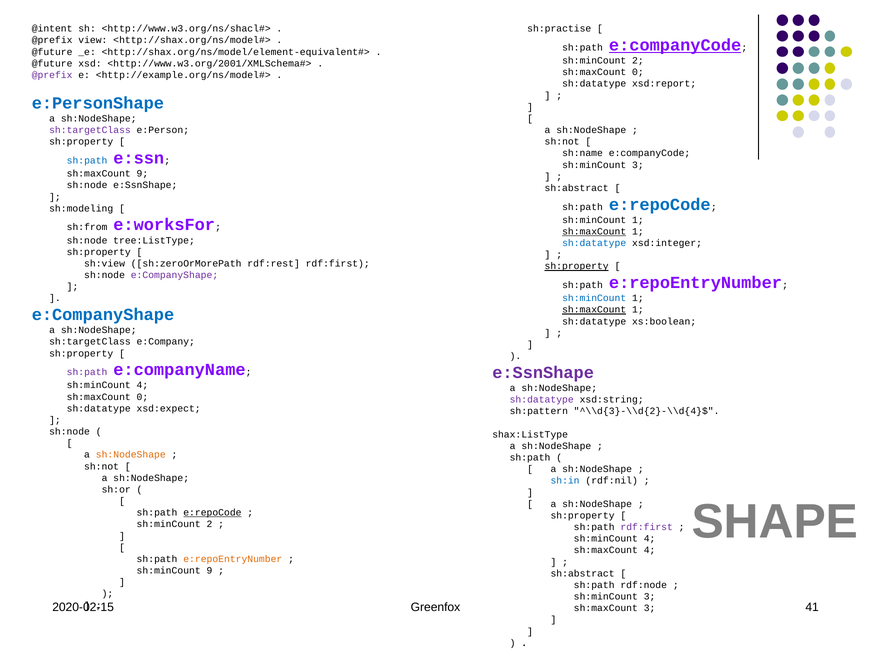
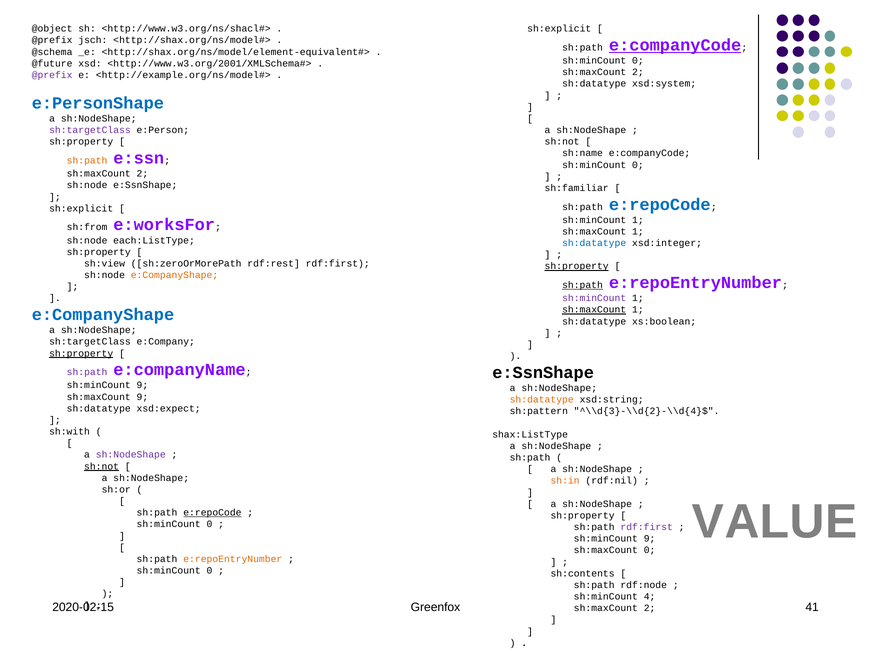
@intent: @intent -> @object
sh:practise at (559, 29): sh:practise -> sh:explicit
view: view -> jsch
@future at (52, 52): @future -> @schema
2 at (638, 61): 2 -> 0
0 at (638, 72): 0 -> 2
xsd:report: xsd:report -> xsd:system
sh:path at (87, 161) colour: blue -> orange
3 at (638, 165): 3 -> 0
9 at (142, 174): 9 -> 2
sh:abstract at (577, 188): sh:abstract -> sh:familiar
sh:modeling at (81, 208): sh:modeling -> sh:explicit
sh:maxCount at (594, 232) underline: present -> none
tree:ListType: tree:ListType -> each:ListType
e:CompanyShape at (174, 275) colour: purple -> orange
sh:path at (583, 285) underline: none -> present
sh:minCount at (594, 298) colour: blue -> purple
sh:property at (81, 353) underline: none -> present
e:SsnShape at (543, 373) colour: purple -> black
4 at (142, 385): 4 -> 9
0 at (142, 397): 0 -> 9
sh:datatype at (542, 400) colour: purple -> orange
sh:node at (70, 432): sh:node -> sh:with
sh:NodeShape at (131, 455) colour: orange -> purple
sh:not at (102, 467) underline: none -> present
sh:in colour: blue -> orange
SHAPE: SHAPE -> VALUE
2 at (209, 524): 2 -> 0
4 at (650, 539): 4 -> 9
sh:maxCount 4: 4 -> 0
9 at (209, 571): 9 -> 0
sh:abstract at (583, 574): sh:abstract -> sh:contents
3 at (650, 597): 3 -> 4
3 at (650, 608): 3 -> 2
